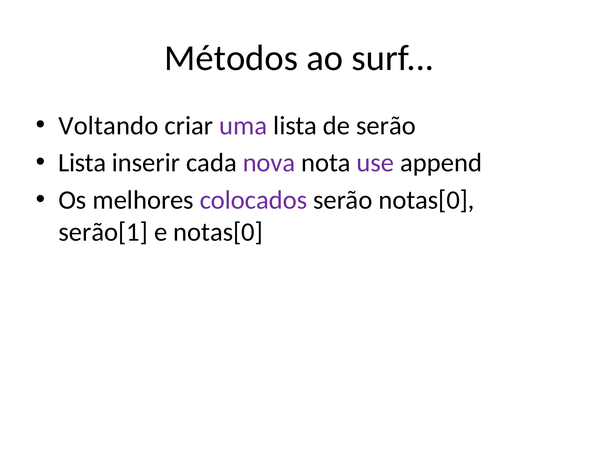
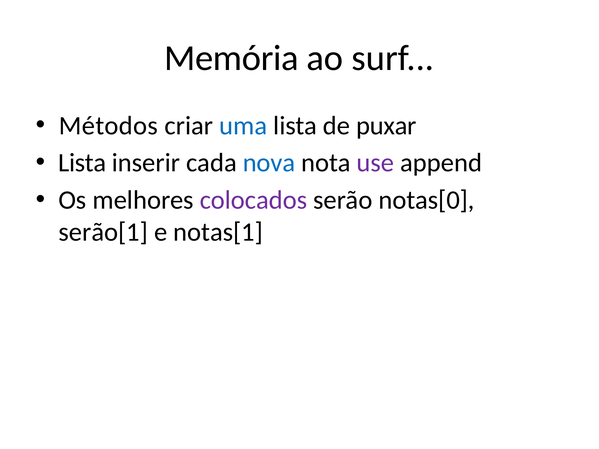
Métodos: Métodos -> Memória
Voltando: Voltando -> Métodos
uma colour: purple -> blue
de serão: serão -> puxar
nova colour: purple -> blue
e notas[0: notas[0 -> notas[1
